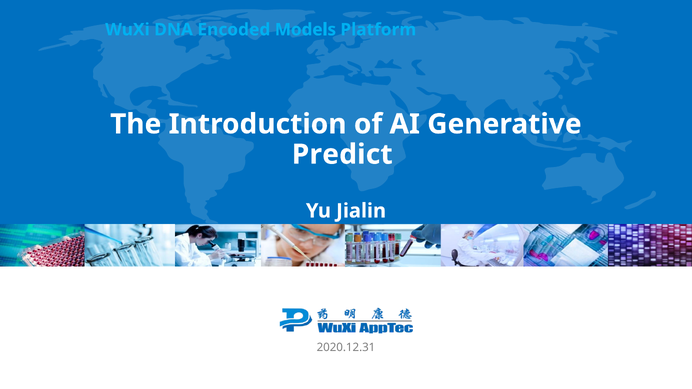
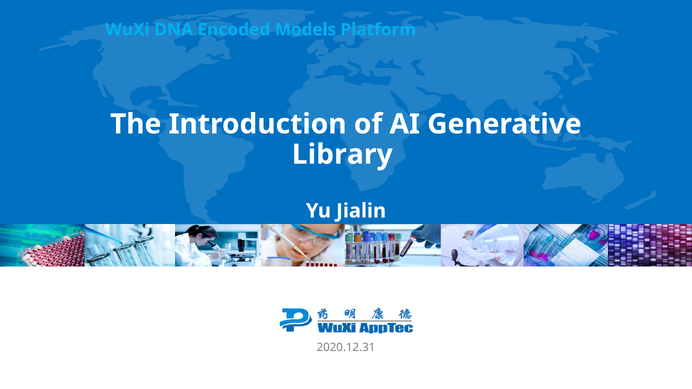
Predict: Predict -> Library
